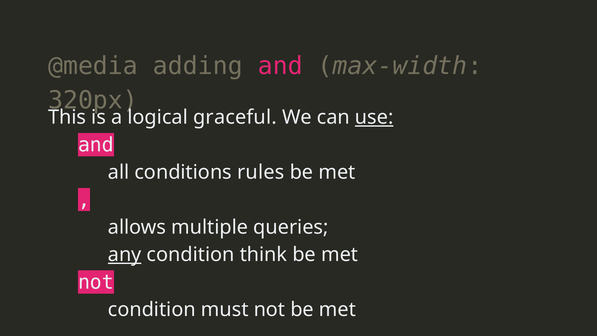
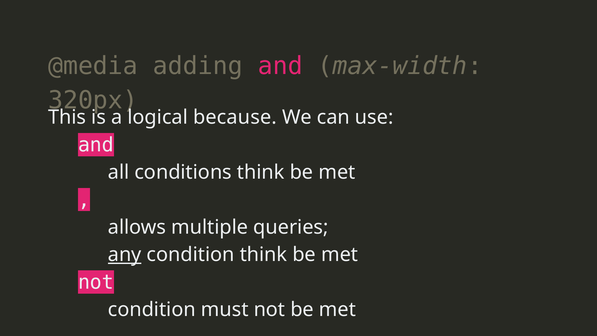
graceful: graceful -> because
use underline: present -> none
conditions rules: rules -> think
